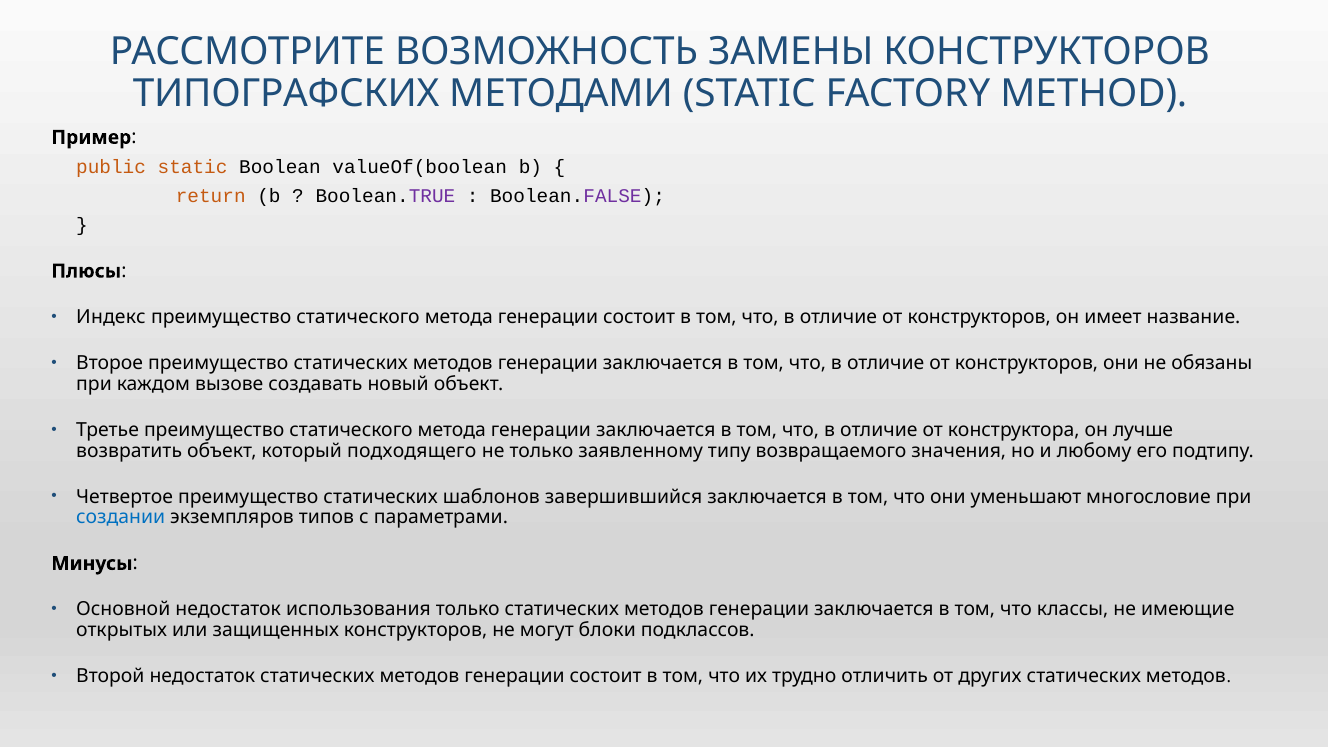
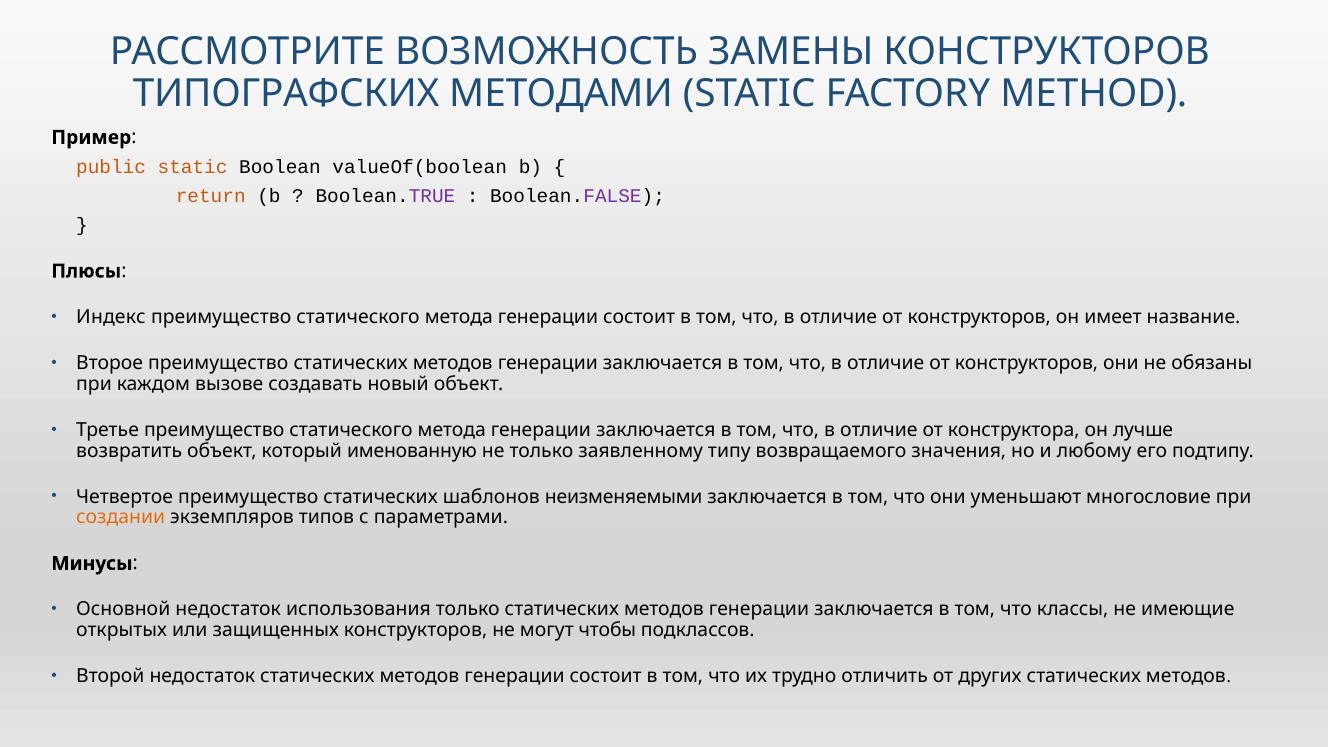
подходящего: подходящего -> именованную
завершившийся: завершившийся -> неизменяемыми
создании colour: blue -> orange
блоки: блоки -> чтобы
